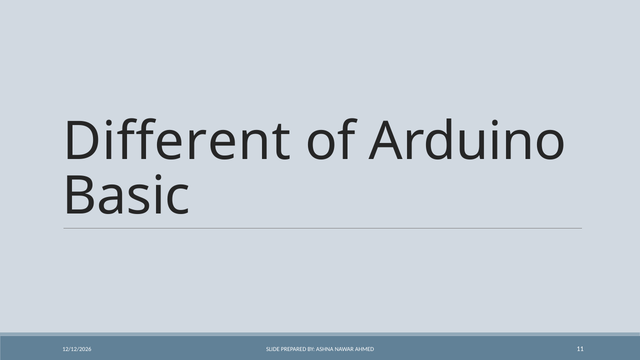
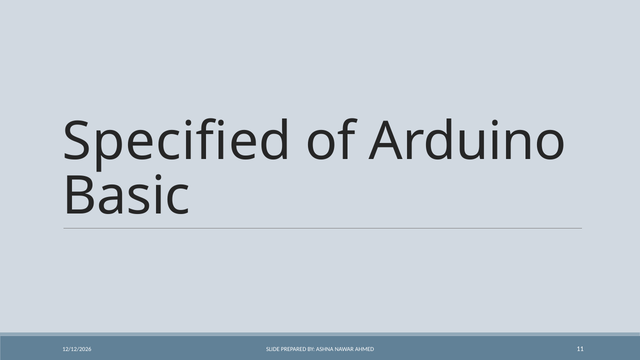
Different: Different -> Specified
